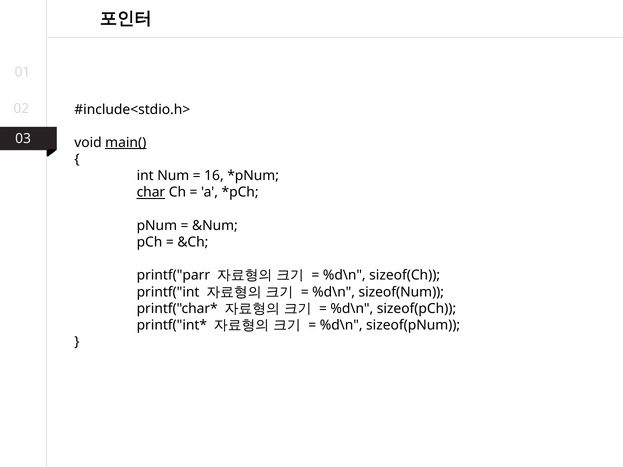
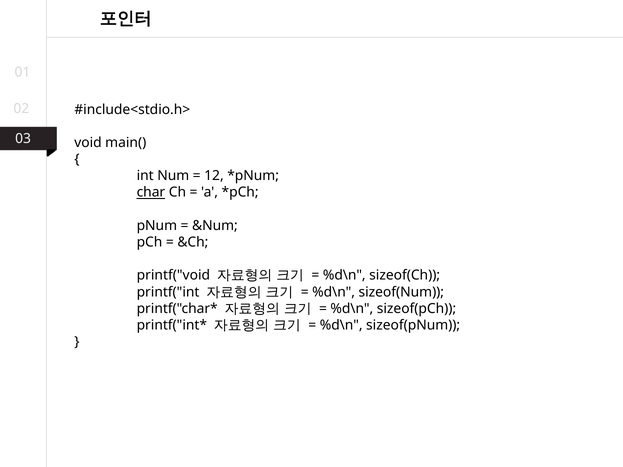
main( underline: present -> none
16: 16 -> 12
printf("parr: printf("parr -> printf("void
